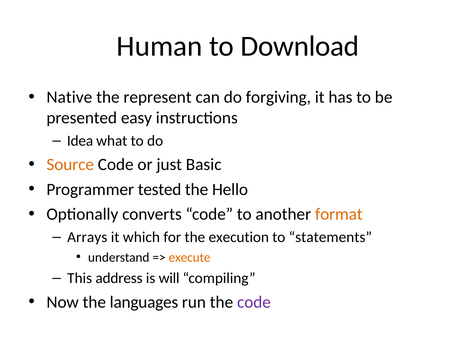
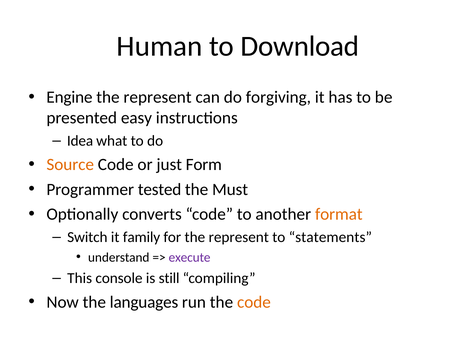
Native: Native -> Engine
Basic: Basic -> Form
Hello: Hello -> Must
Arrays: Arrays -> Switch
which: which -> family
for the execution: execution -> represent
execute colour: orange -> purple
address: address -> console
will: will -> still
code at (254, 302) colour: purple -> orange
